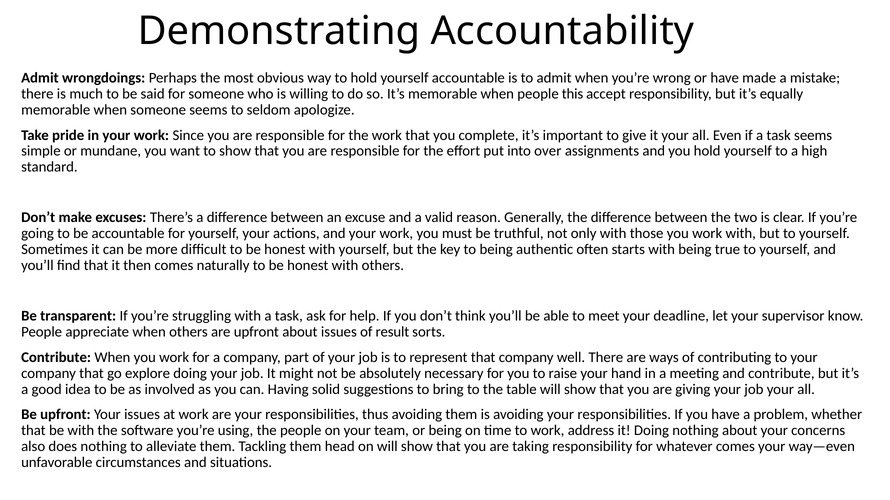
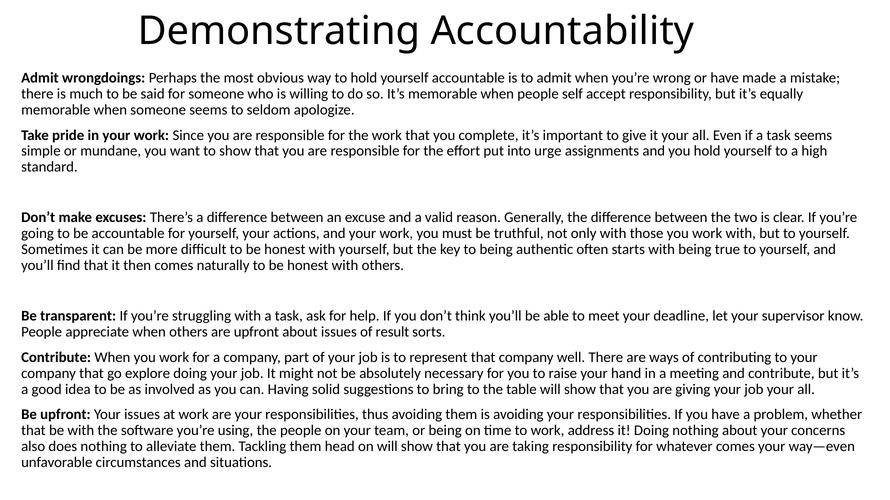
this: this -> self
over: over -> urge
